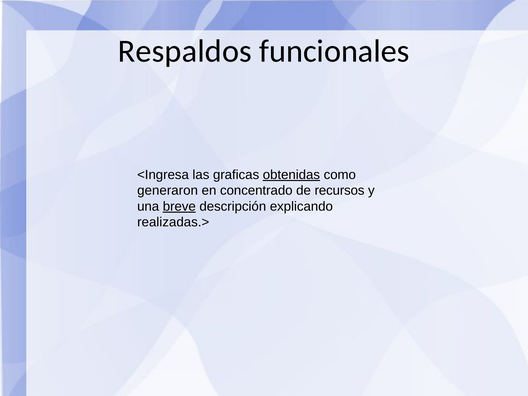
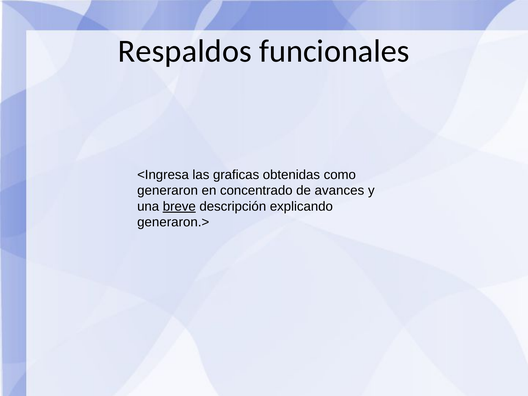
obtenidas underline: present -> none
recursos: recursos -> avances
realizadas.>: realizadas.> -> generaron.>
